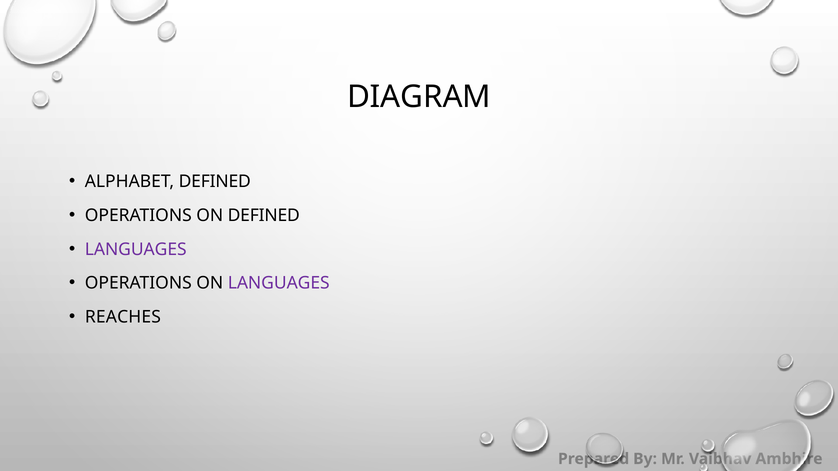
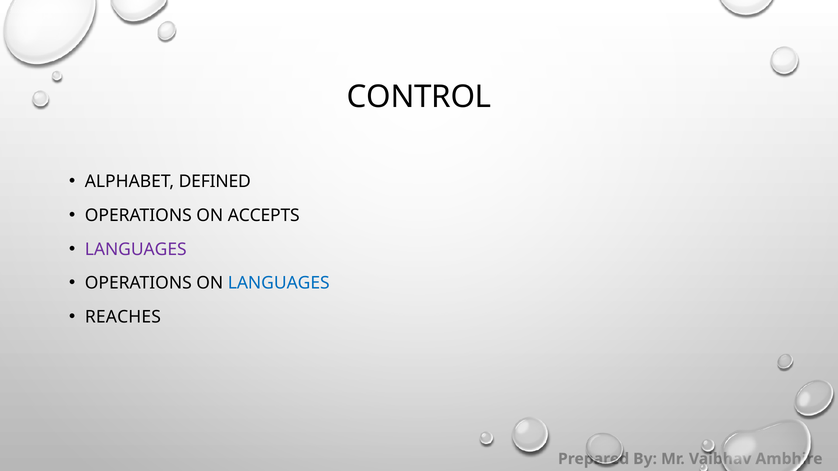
DIAGRAM: DIAGRAM -> CONTROL
ON DEFINED: DEFINED -> ACCEPTS
LANGUAGES at (279, 283) colour: purple -> blue
